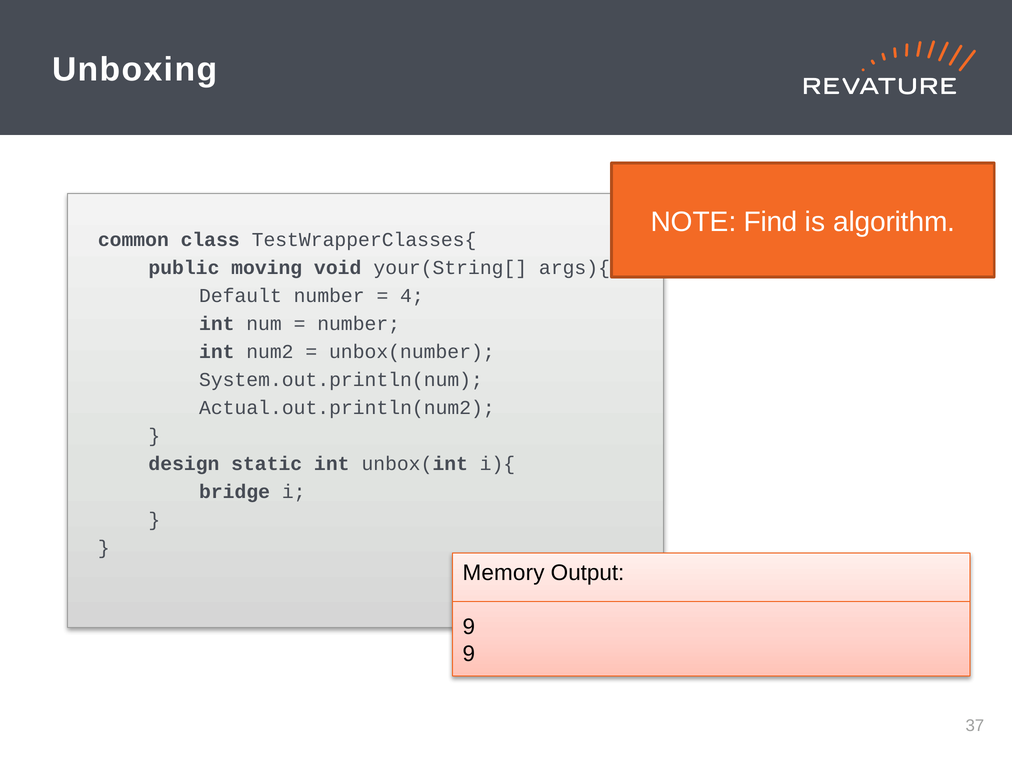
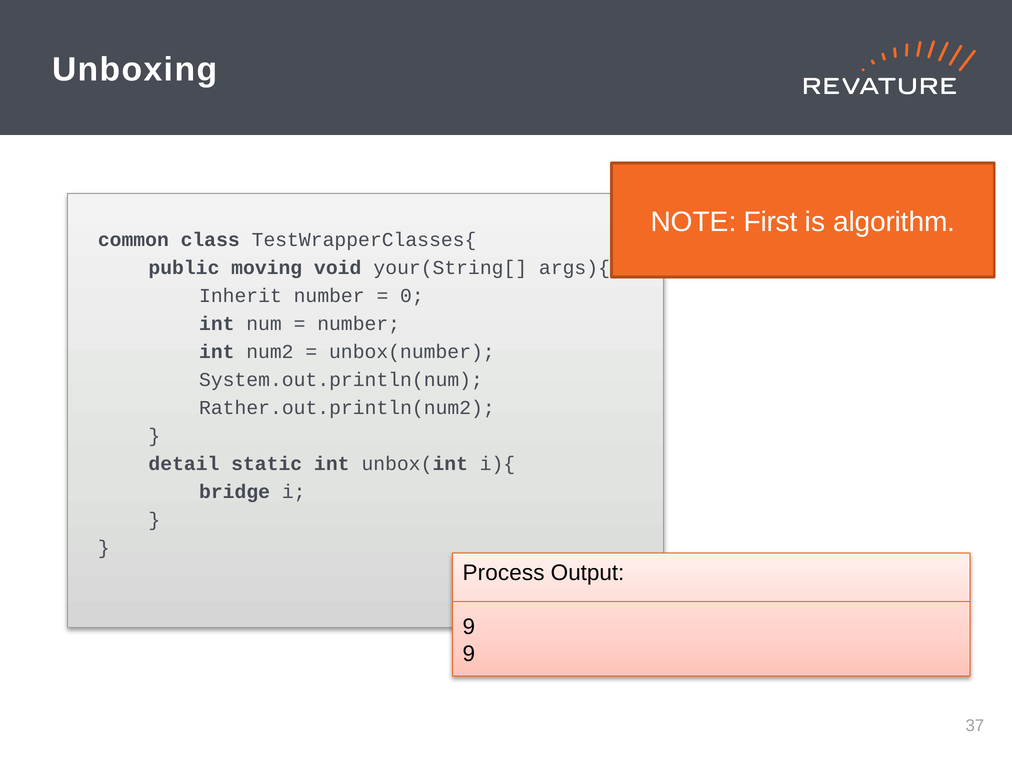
Find: Find -> First
Default: Default -> Inherit
4: 4 -> 0
Actual.out.println(num2: Actual.out.println(num2 -> Rather.out.println(num2
design: design -> detail
Memory: Memory -> Process
